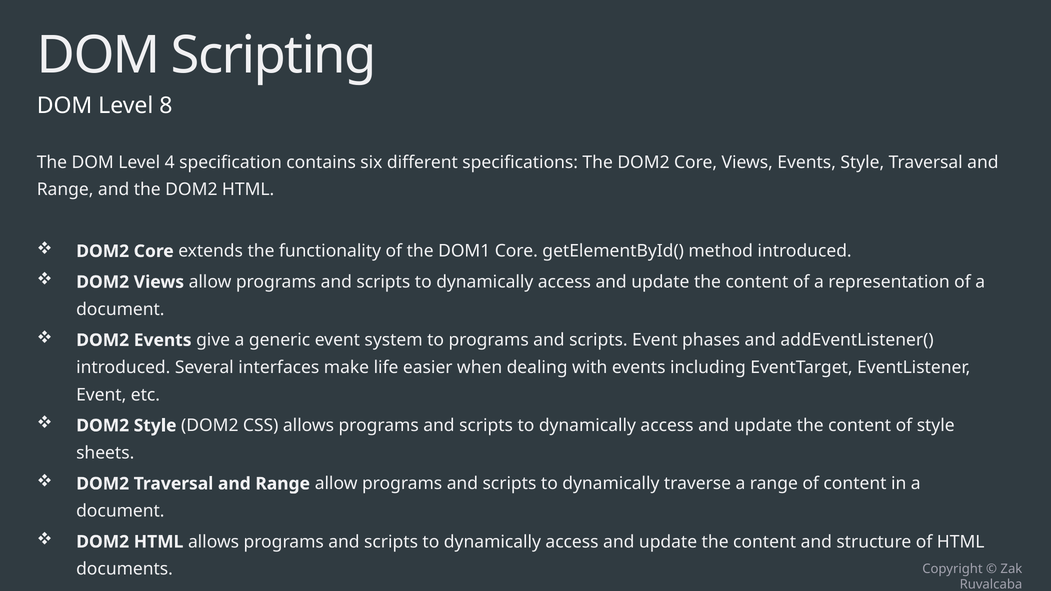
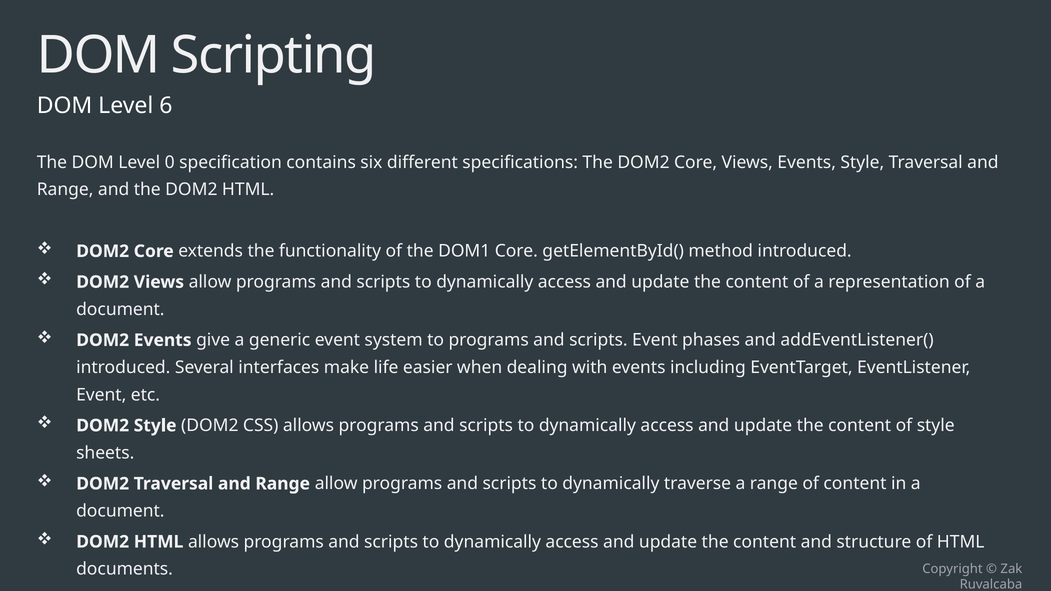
8: 8 -> 6
4: 4 -> 0
